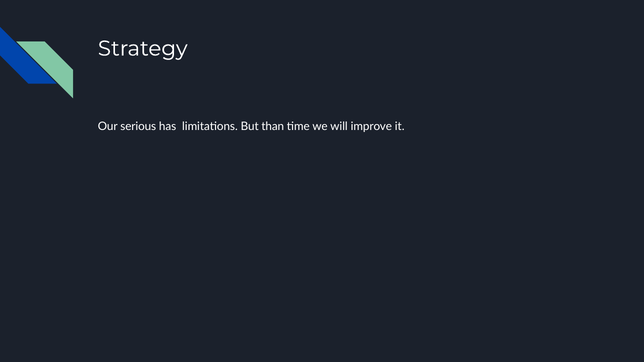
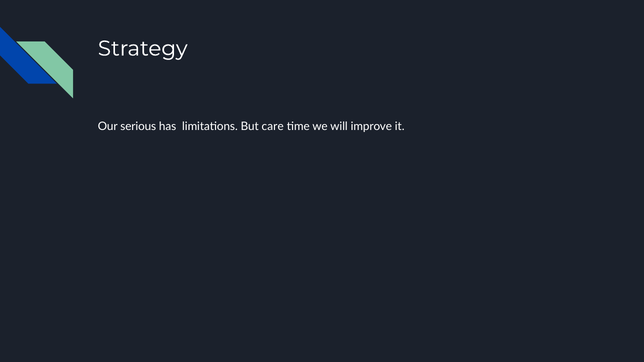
than: than -> care
